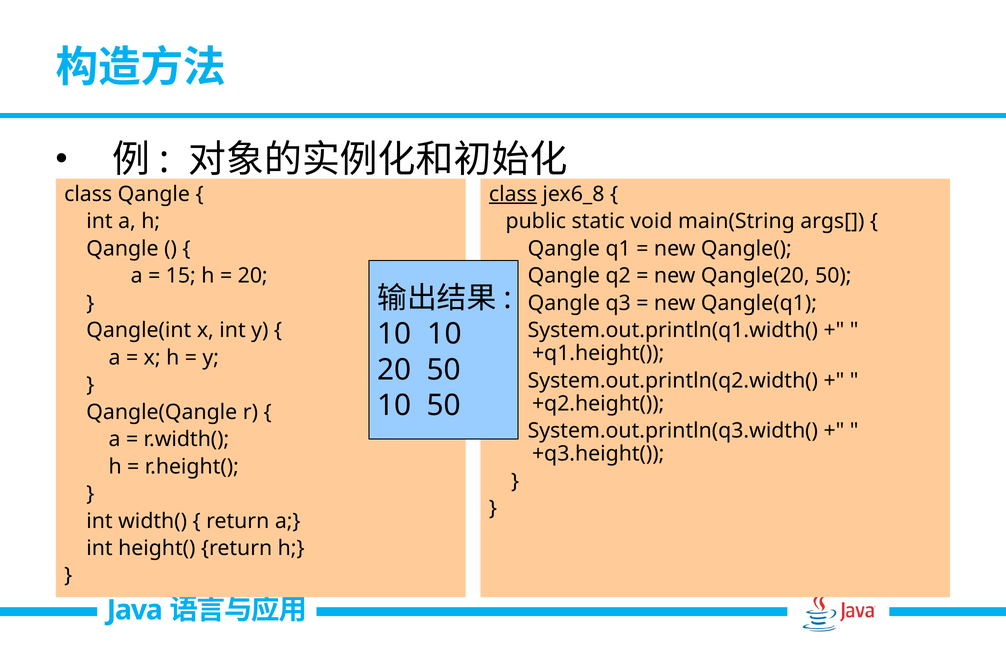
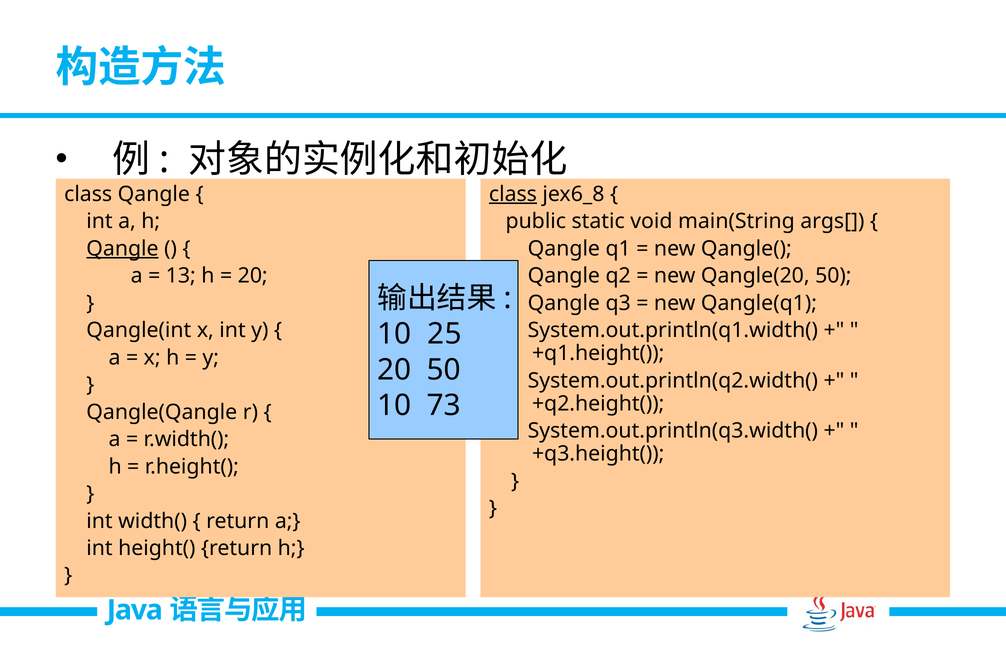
Qangle at (122, 249) underline: none -> present
15: 15 -> 13
10 10: 10 -> 25
10 50: 50 -> 73
